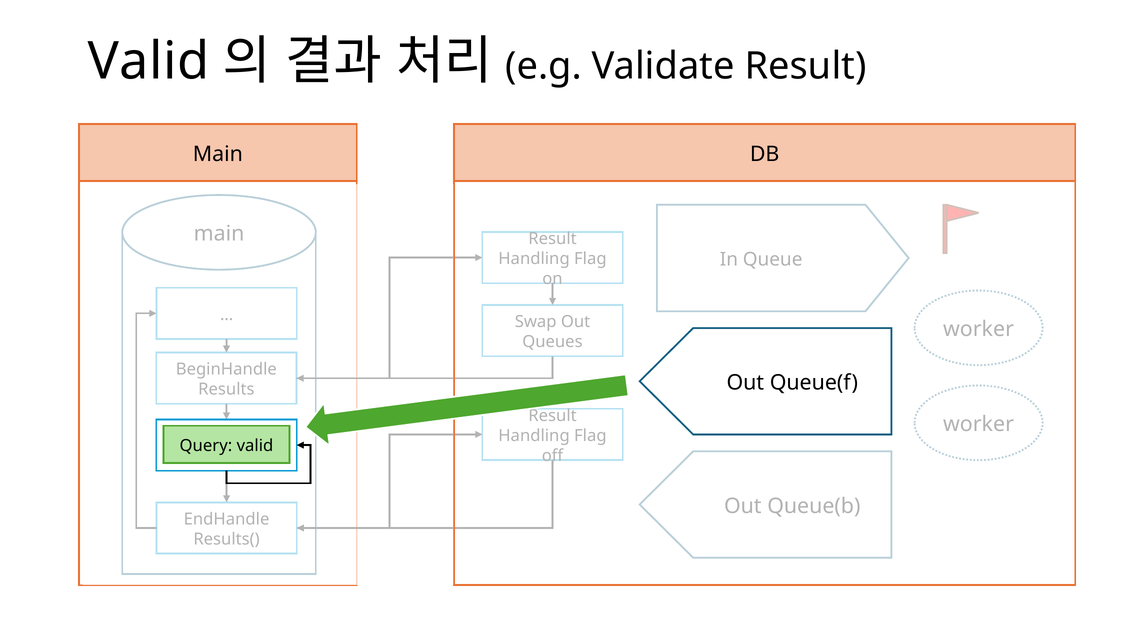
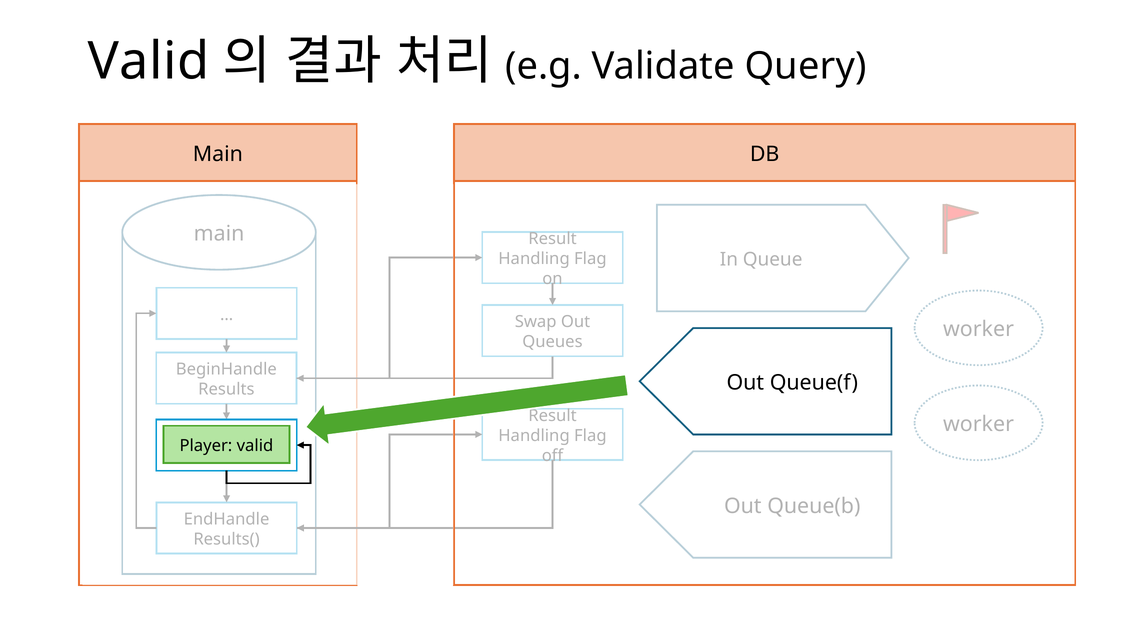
Validate Result: Result -> Query
Query: Query -> Player
